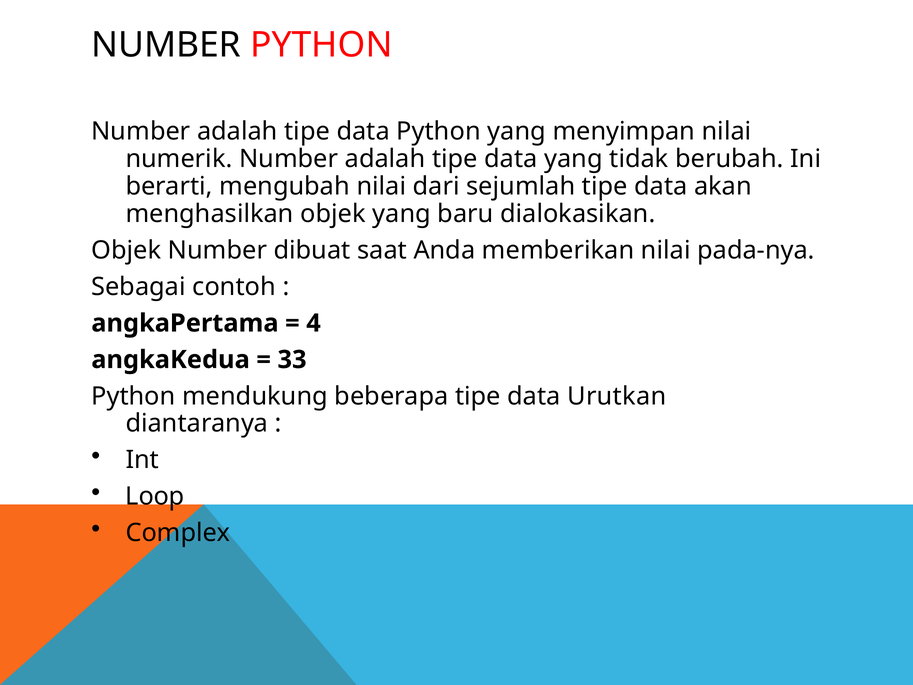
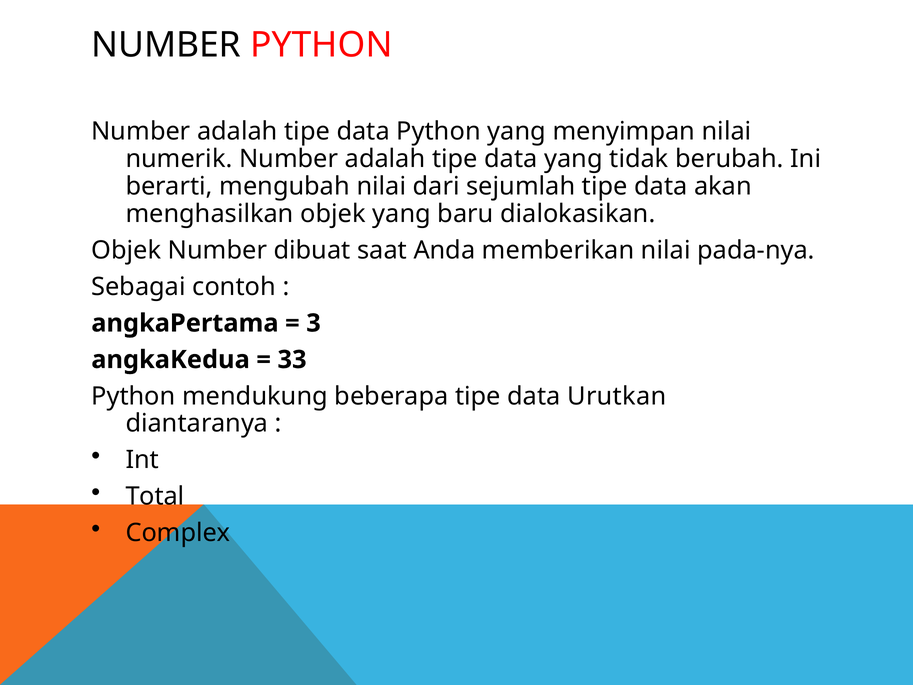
4: 4 -> 3
Loop: Loop -> Total
